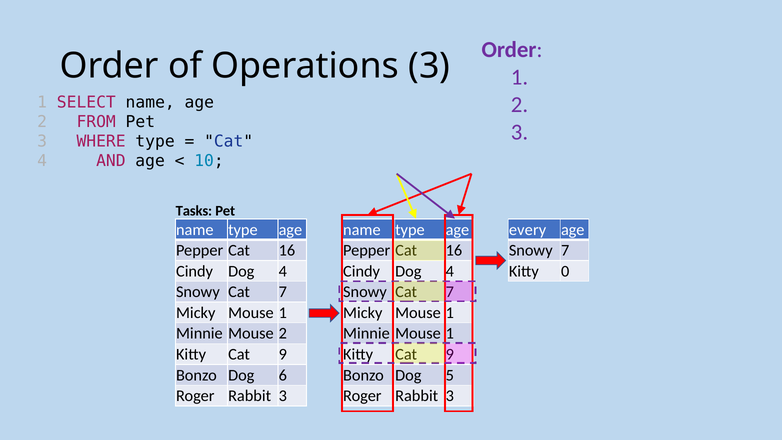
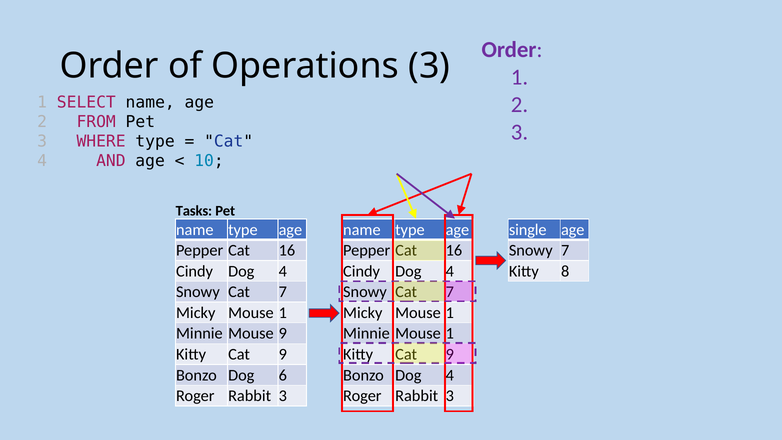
every: every -> single
0: 0 -> 8
Mouse 2: 2 -> 9
Bonzo Dog 5: 5 -> 4
